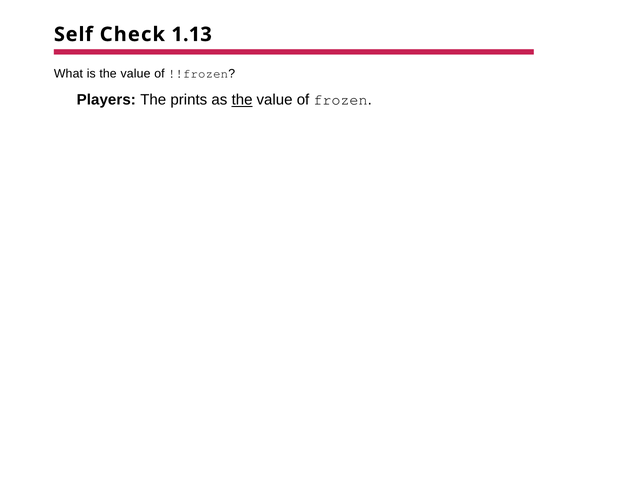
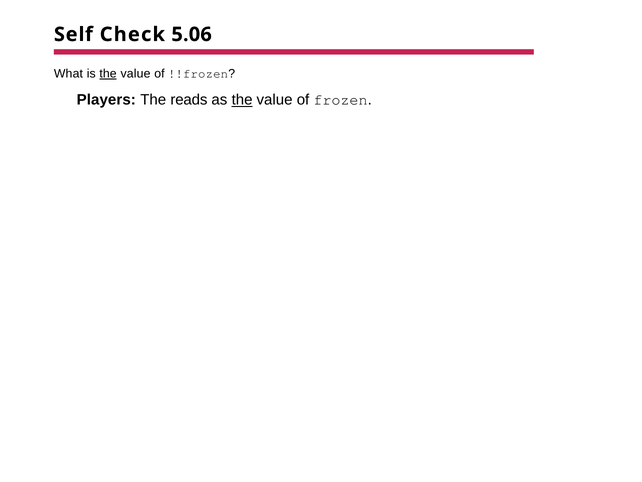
1.13: 1.13 -> 5.06
the at (108, 74) underline: none -> present
prints: prints -> reads
